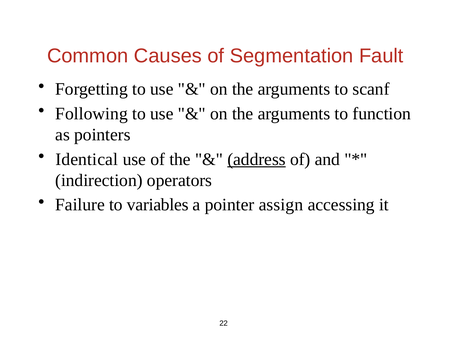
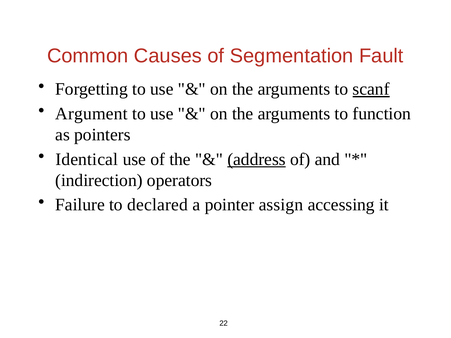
scanf underline: none -> present
Following: Following -> Argument
variables: variables -> declared
